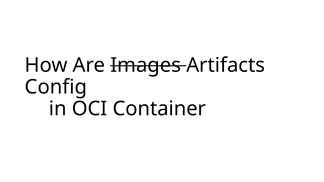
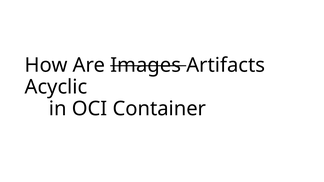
Config: Config -> Acyclic
